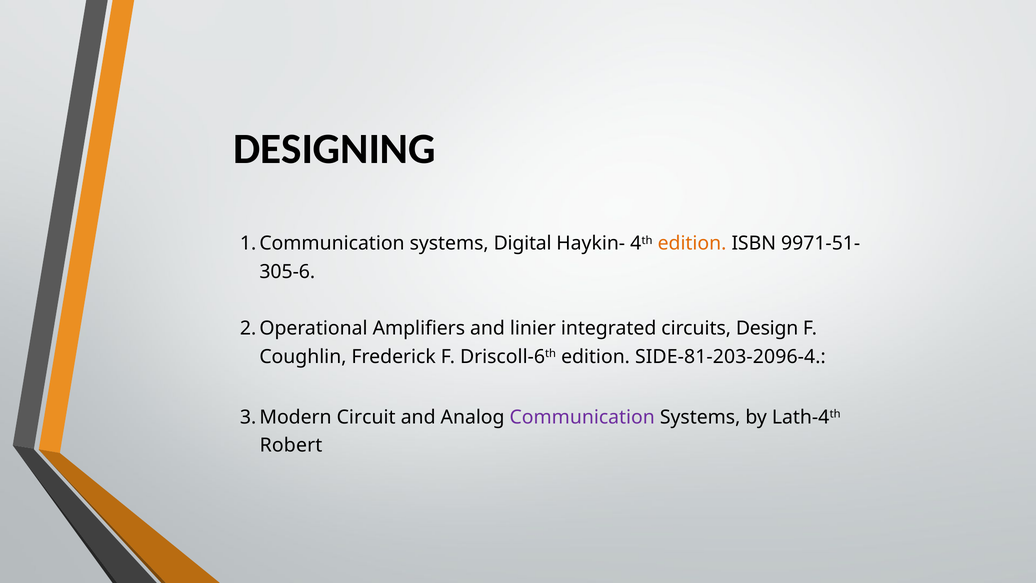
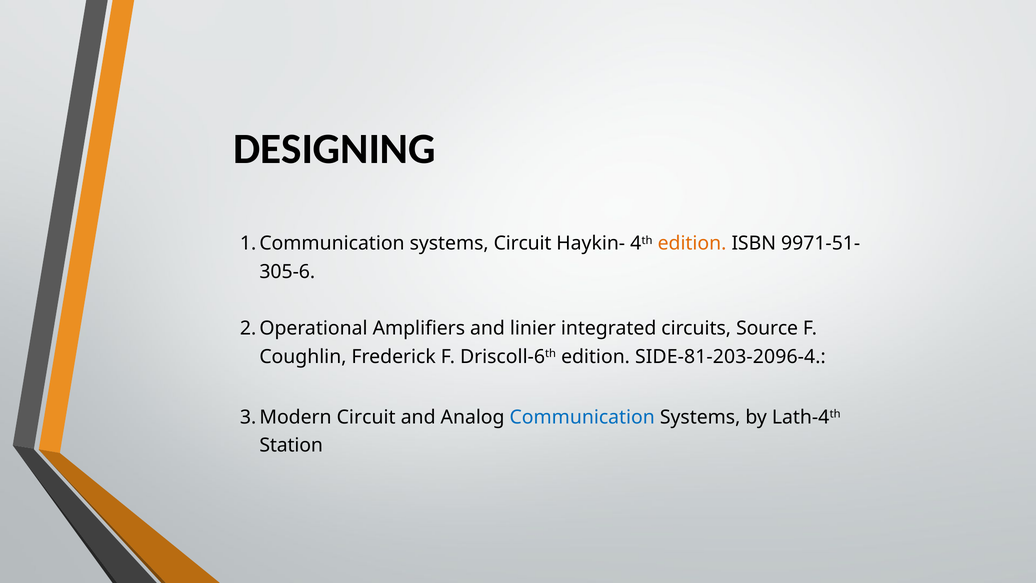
systems Digital: Digital -> Circuit
Design: Design -> Source
Communication colour: purple -> blue
Robert: Robert -> Station
